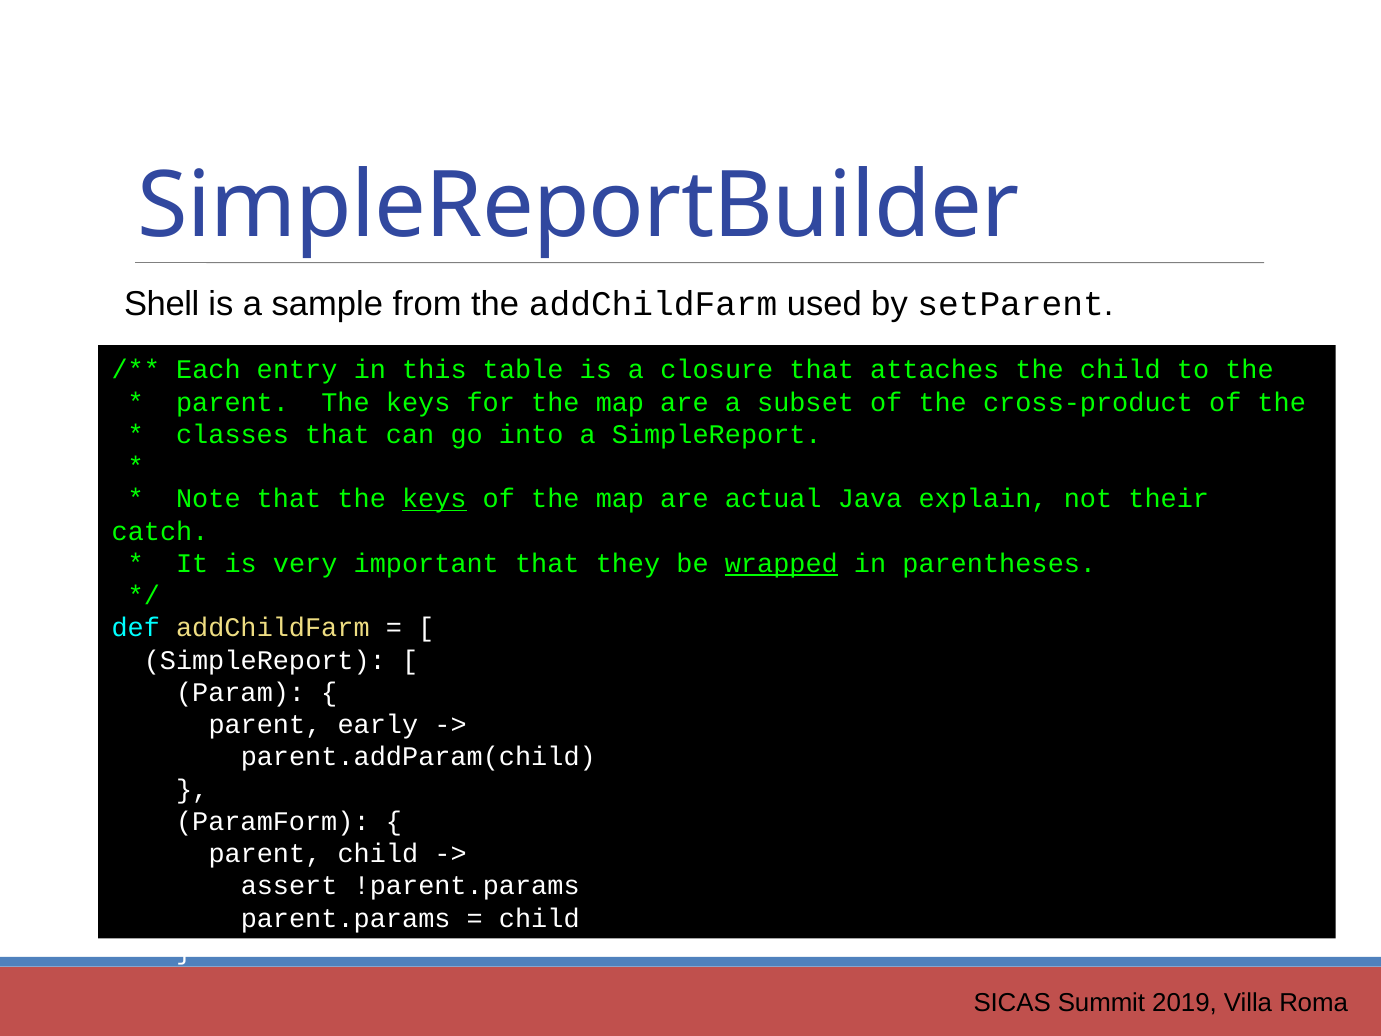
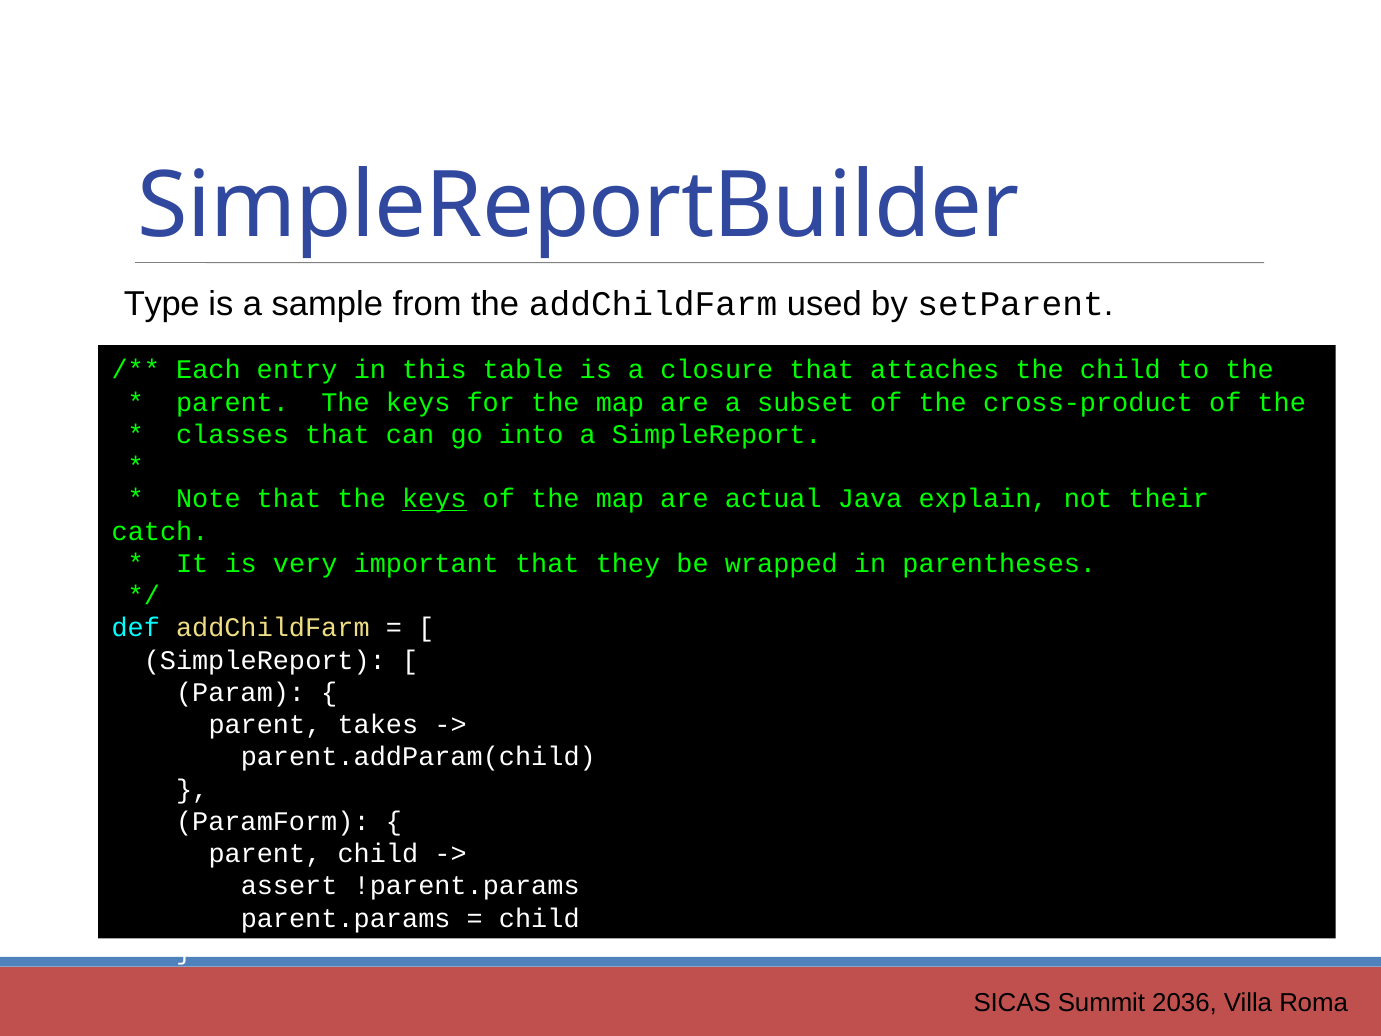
Shell: Shell -> Type
wrapped underline: present -> none
early: early -> takes
2019: 2019 -> 2036
